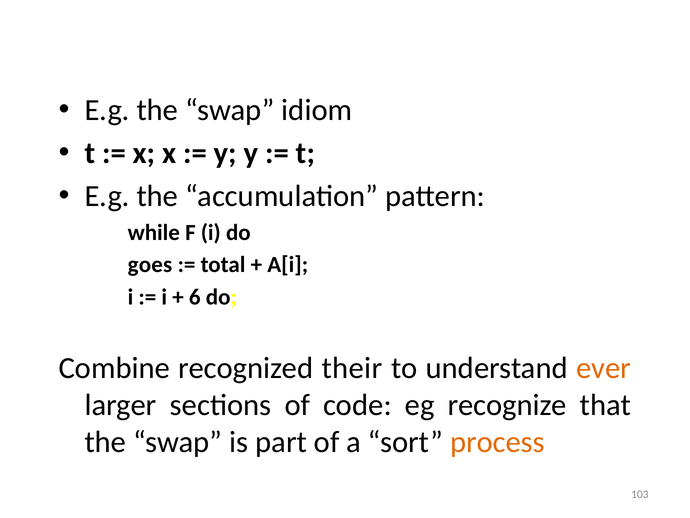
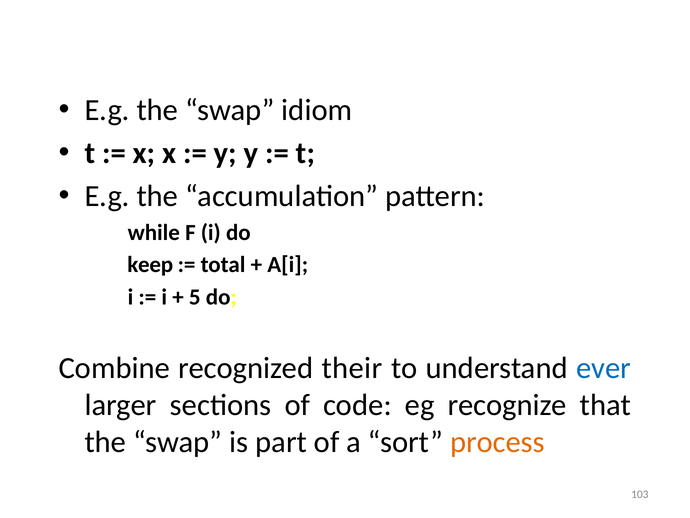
goes: goes -> keep
6: 6 -> 5
ever colour: orange -> blue
